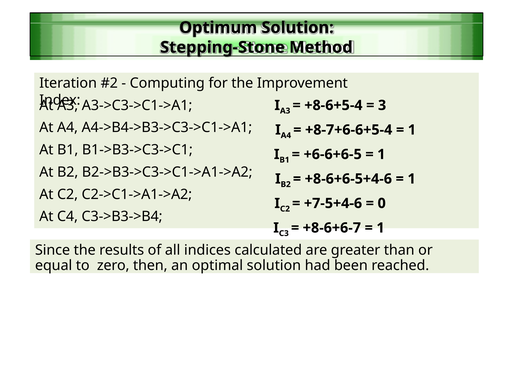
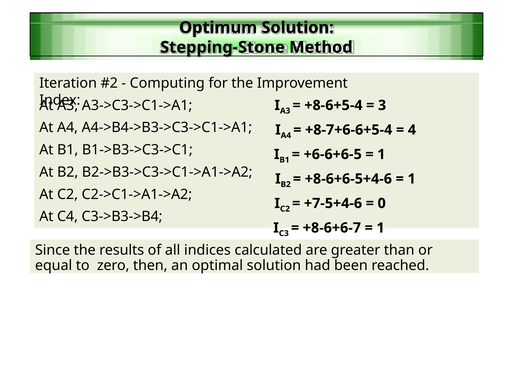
1 at (412, 130): 1 -> 4
